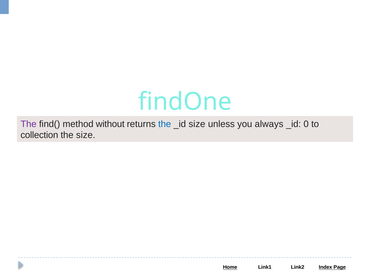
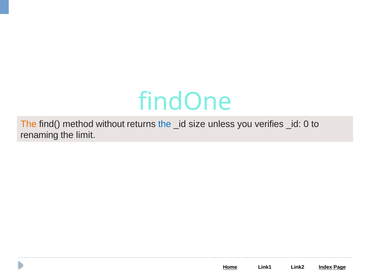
The at (29, 124) colour: purple -> orange
always: always -> verifies
collection: collection -> renaming
the size: size -> limit
